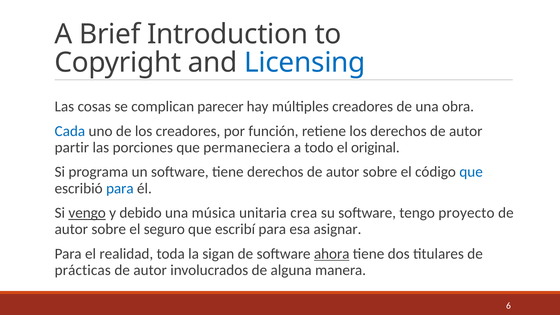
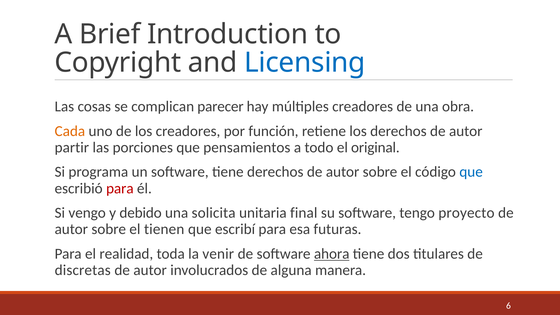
Cada colour: blue -> orange
permaneciera: permaneciera -> pensamientos
para at (120, 188) colour: blue -> red
vengo underline: present -> none
música: música -> solicita
crea: crea -> final
seguro: seguro -> tienen
asignar: asignar -> futuras
sigan: sigan -> venir
prácticas: prácticas -> discretas
